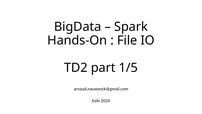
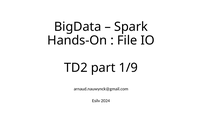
1/5: 1/5 -> 1/9
